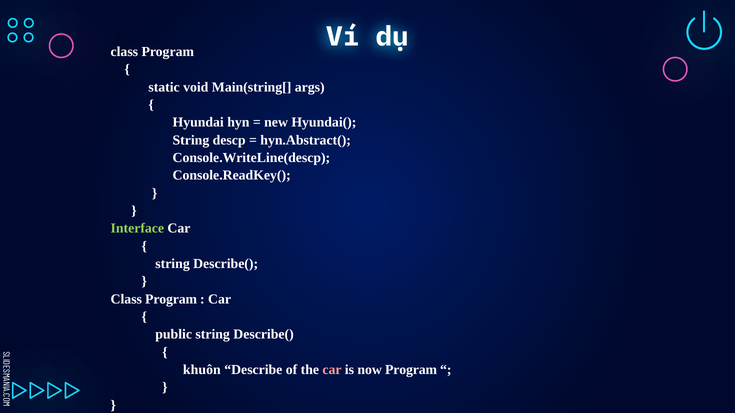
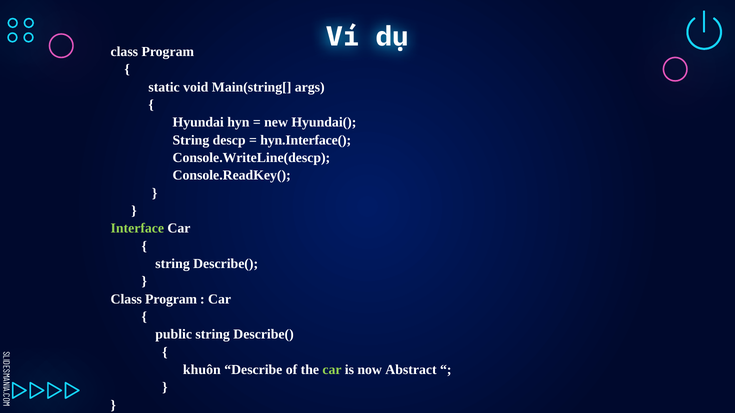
hyn.Abstract(: hyn.Abstract( -> hyn.Interface(
car at (332, 370) colour: pink -> light green
now Program: Program -> Abstract
